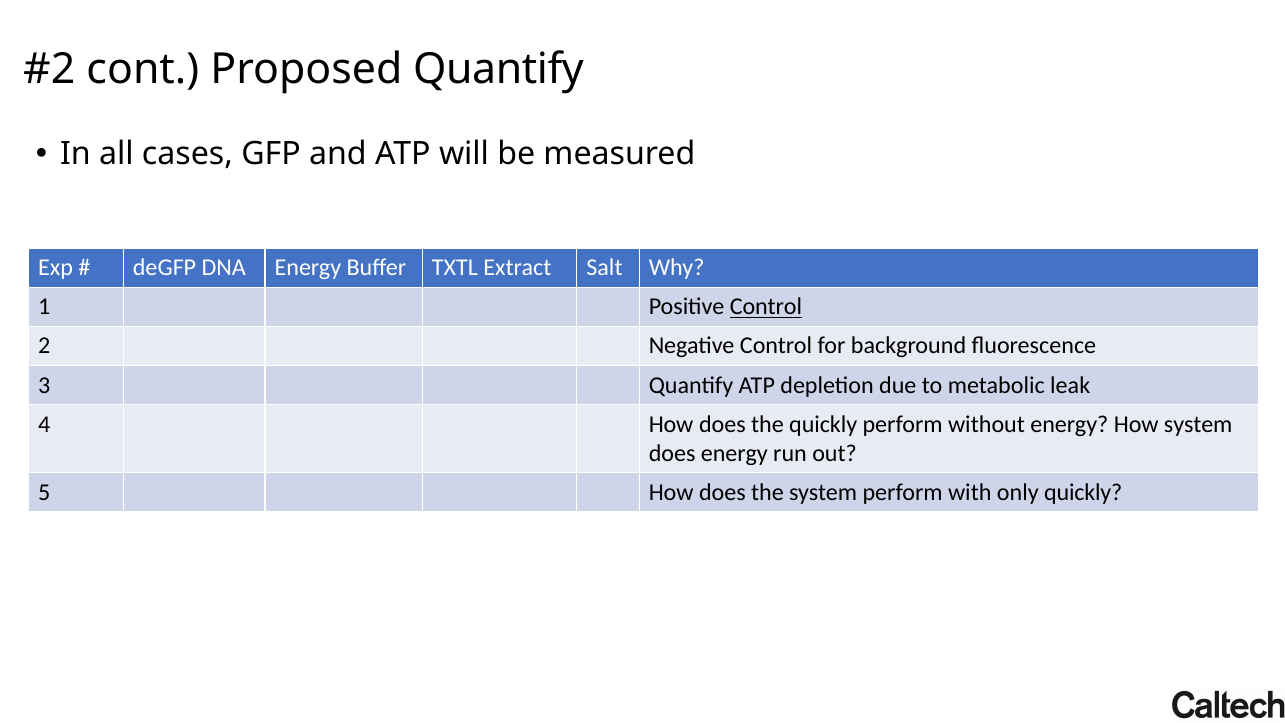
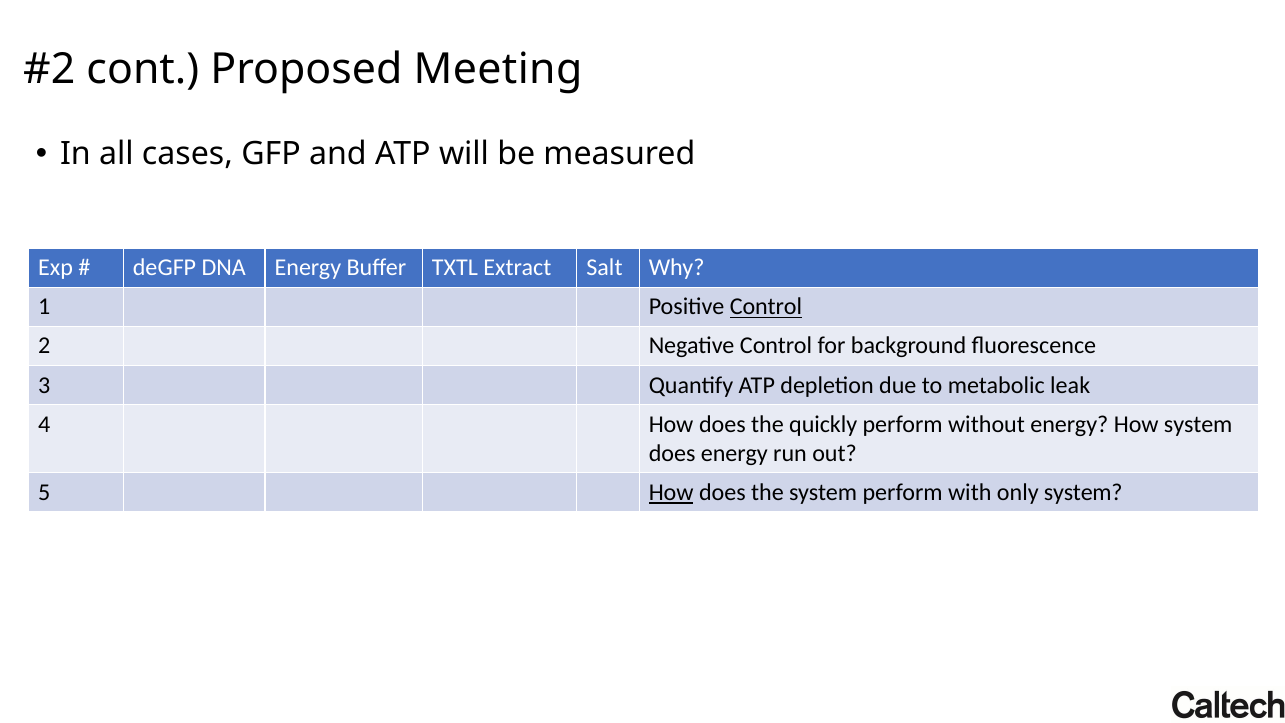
Proposed Quantify: Quantify -> Meeting
How at (671, 493) underline: none -> present
only quickly: quickly -> system
